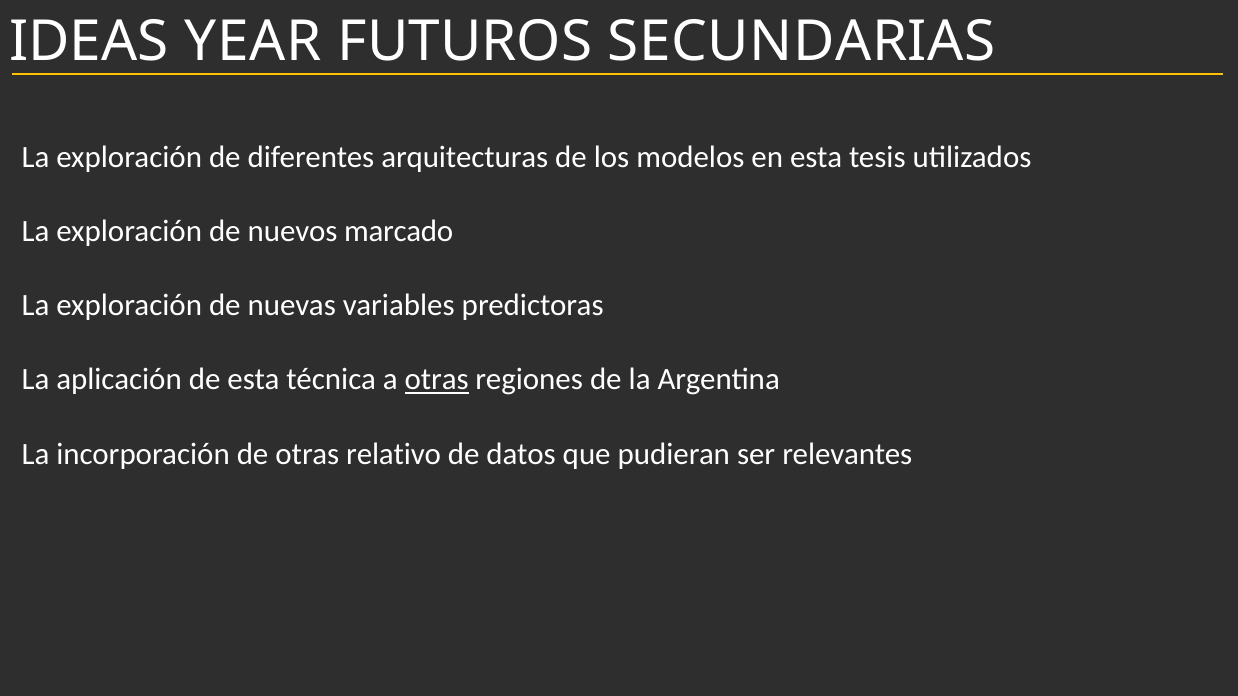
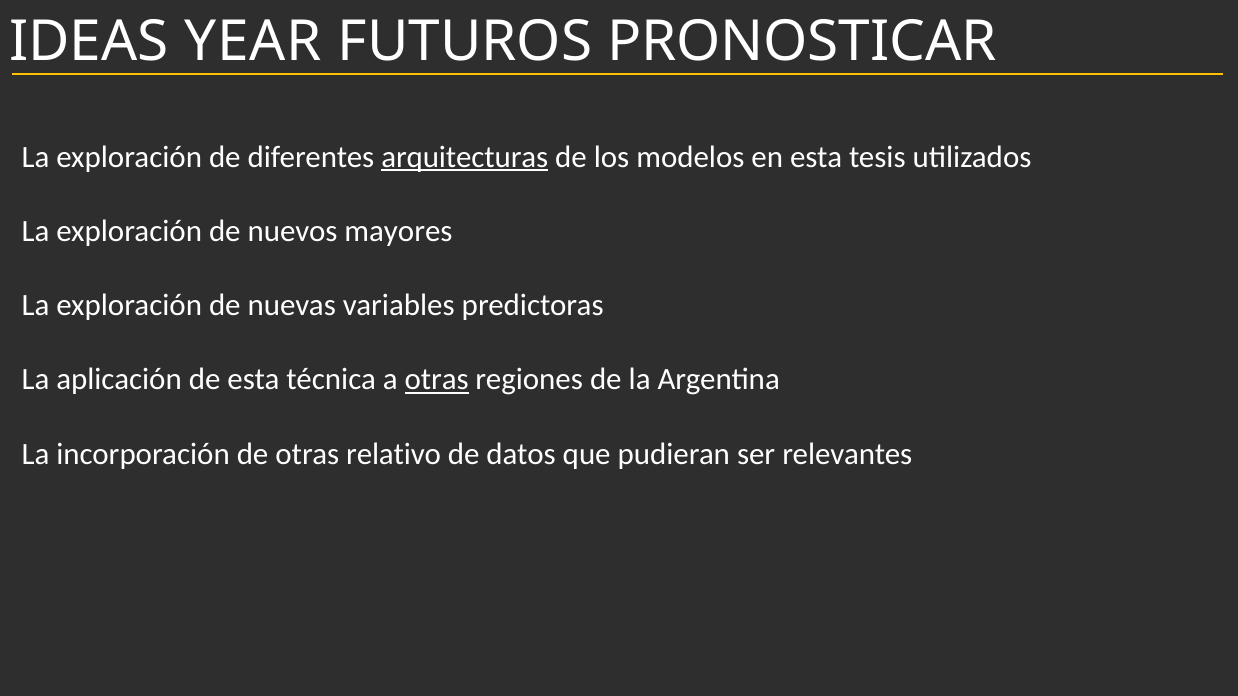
SECUNDARIAS: SECUNDARIAS -> PRONOSTICAR
arquitecturas underline: none -> present
marcado: marcado -> mayores
